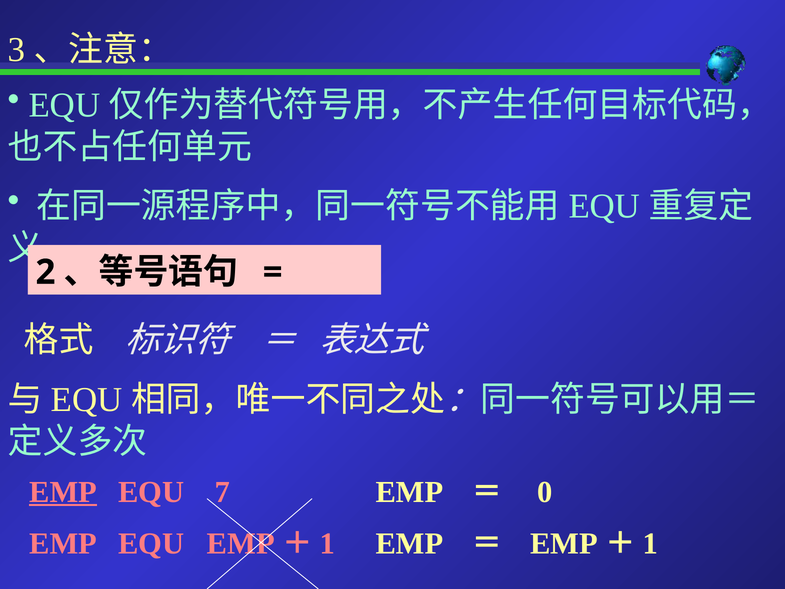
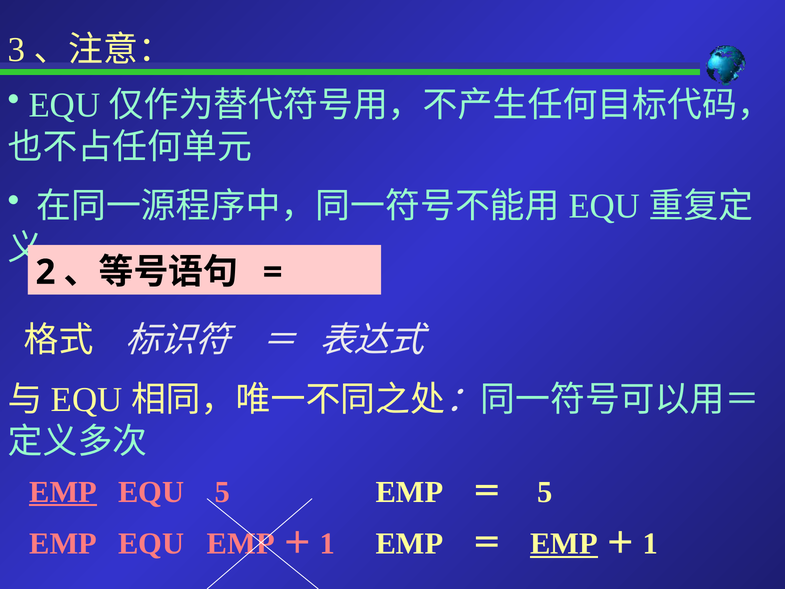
EQU 7: 7 -> 5
0 at (545, 492): 0 -> 5
EMP at (564, 544) underline: none -> present
